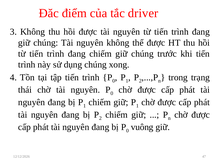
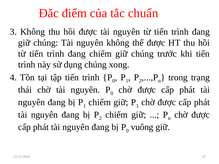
driver: driver -> chuẩn
